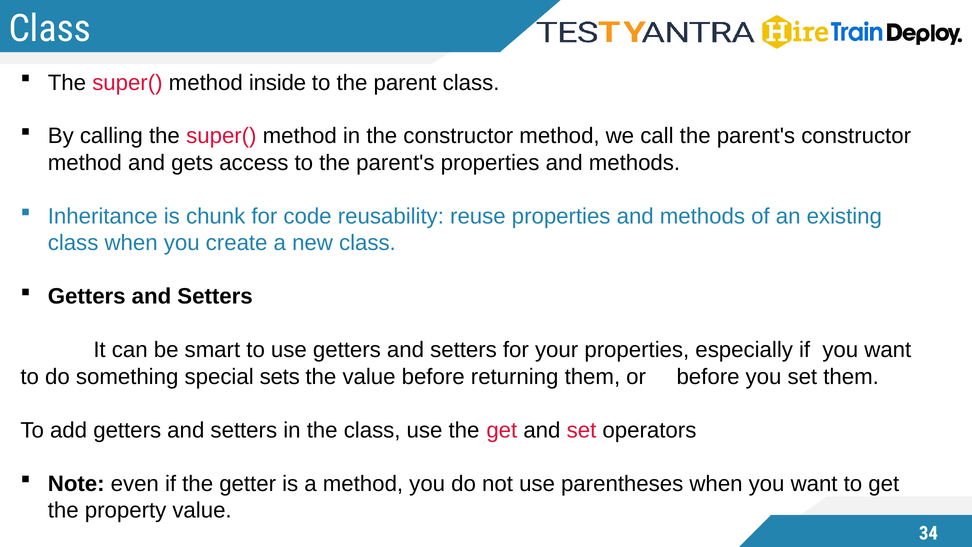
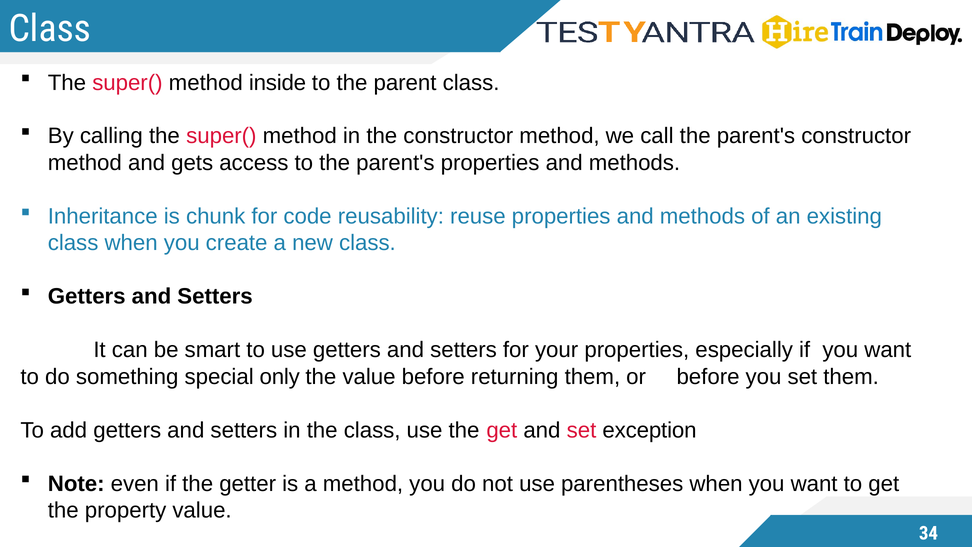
sets: sets -> only
operators: operators -> exception
